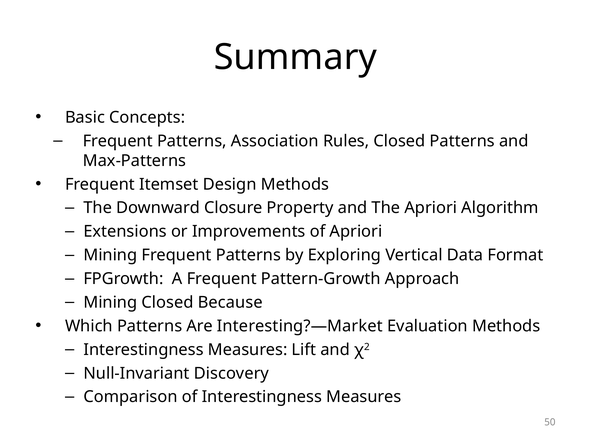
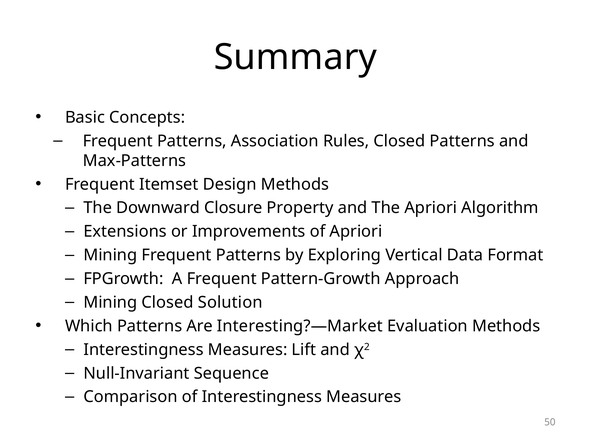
Because: Because -> Solution
Discovery: Discovery -> Sequence
